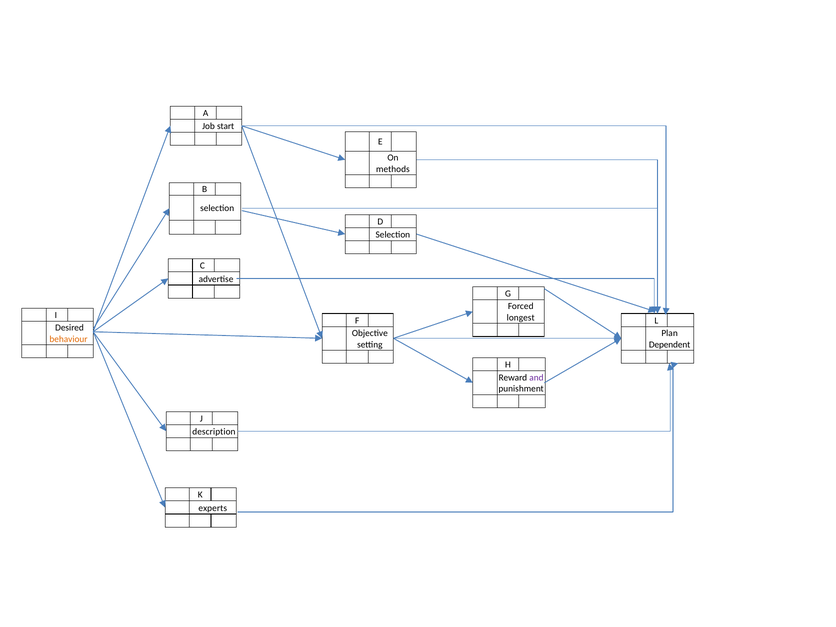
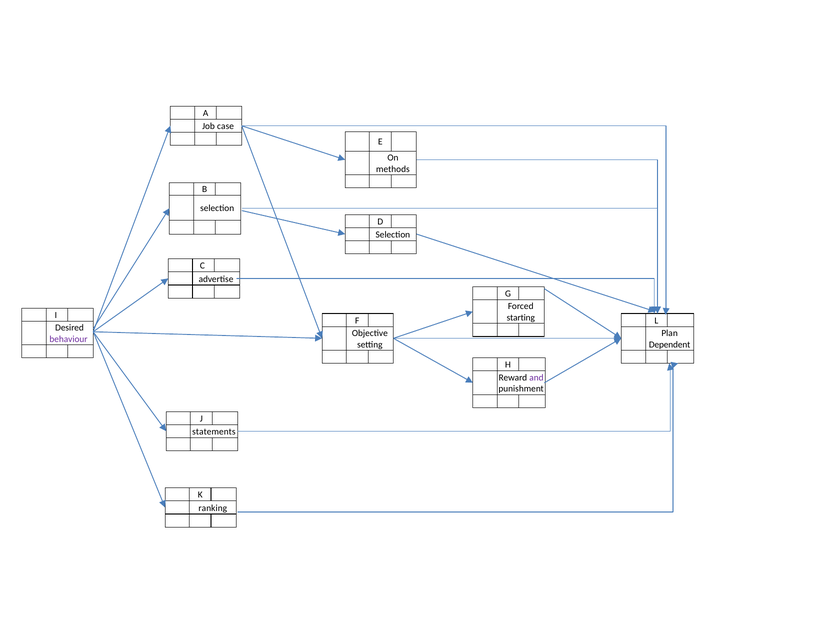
start: start -> case
longest: longest -> starting
behaviour colour: orange -> purple
description: description -> statements
experts: experts -> ranking
